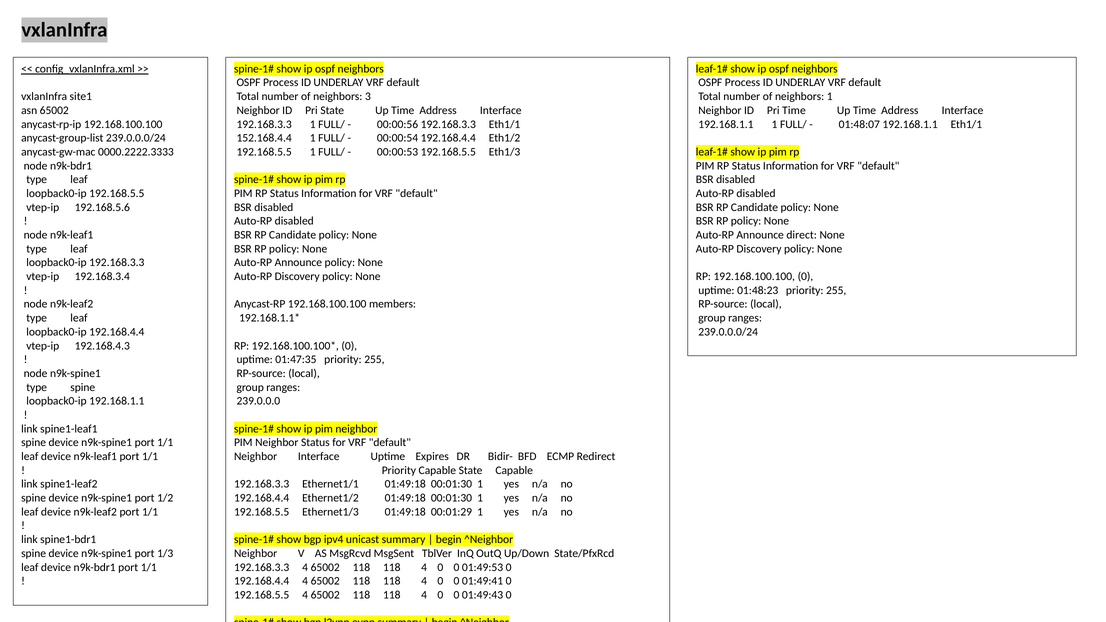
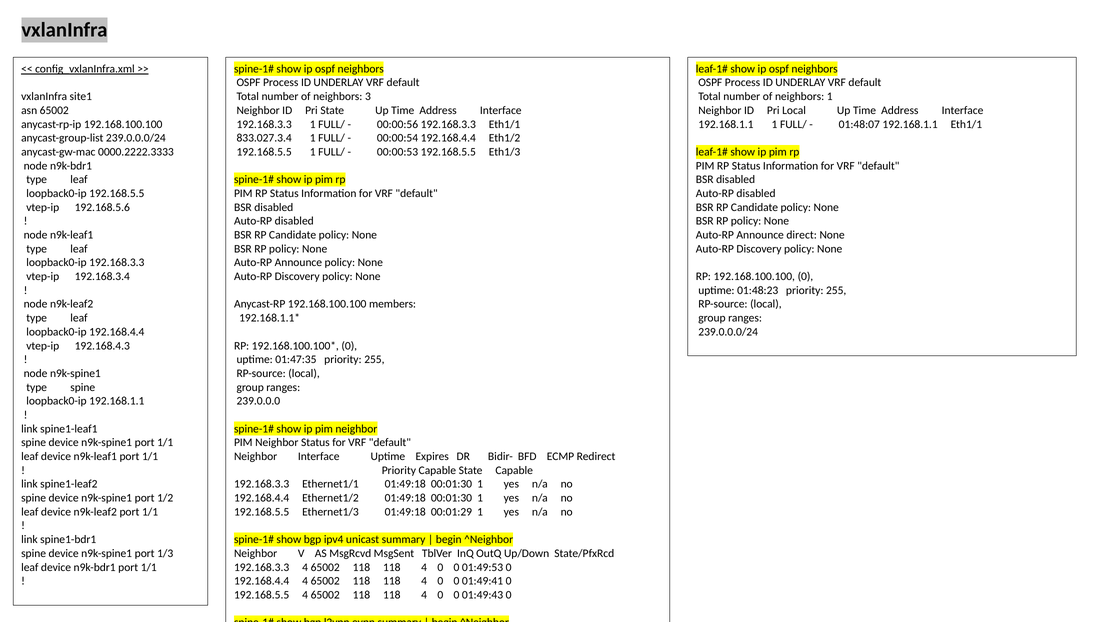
Pri Time: Time -> Local
152.168.4.4: 152.168.4.4 -> 833.027.3.4
